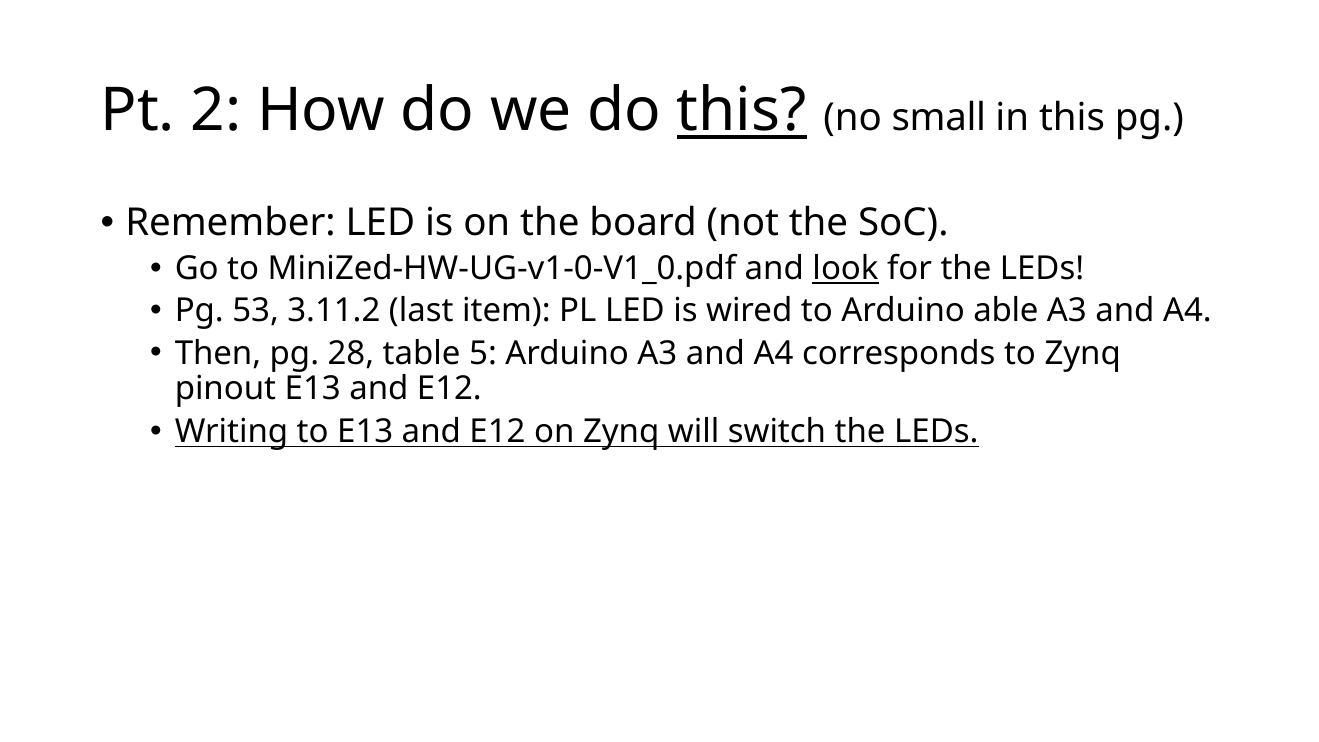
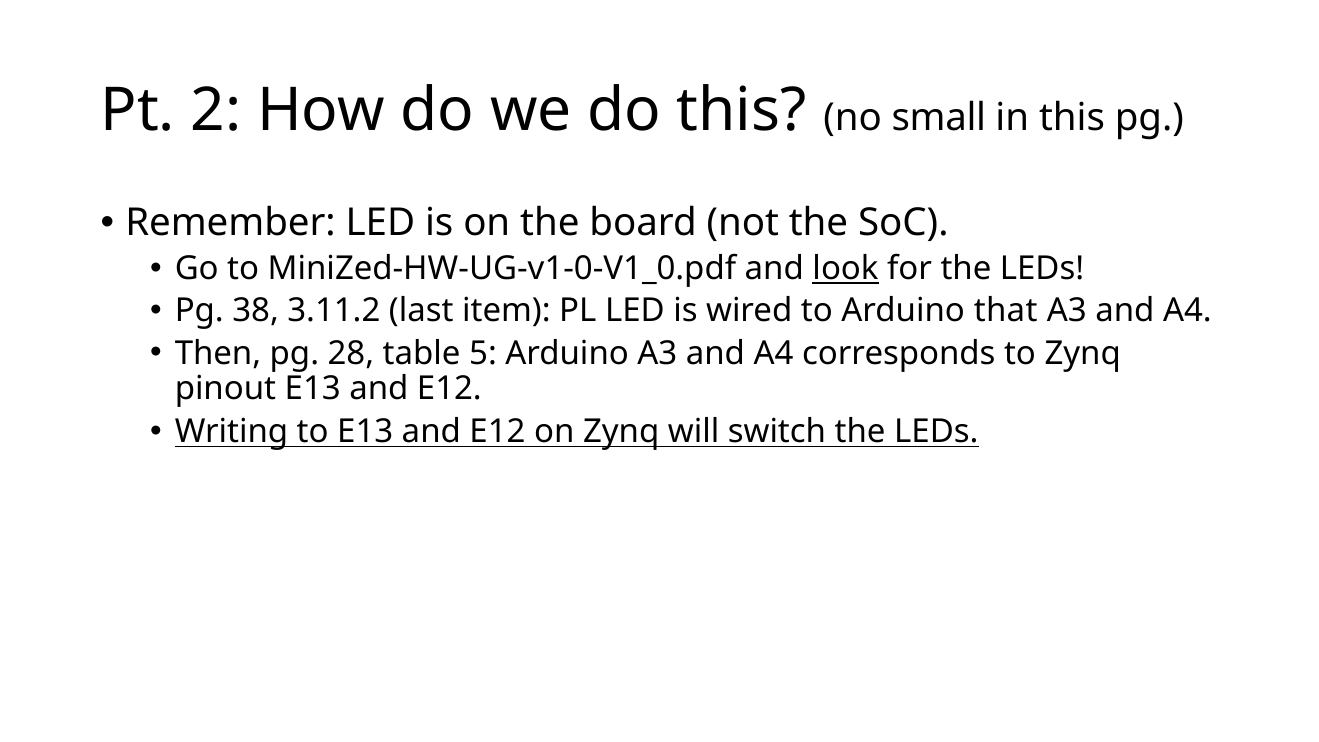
this at (742, 111) underline: present -> none
53: 53 -> 38
able: able -> that
